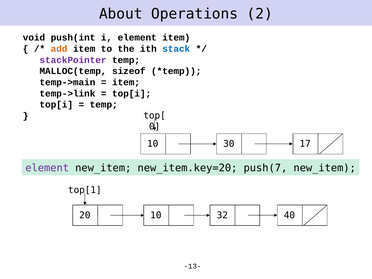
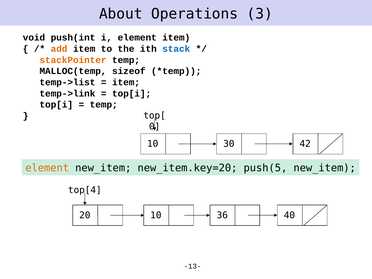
2: 2 -> 3
stackPointer colour: purple -> orange
temp->main: temp->main -> temp->list
17: 17 -> 42
element at (47, 168) colour: purple -> orange
push(7: push(7 -> push(5
top[1: top[1 -> top[4
32: 32 -> 36
